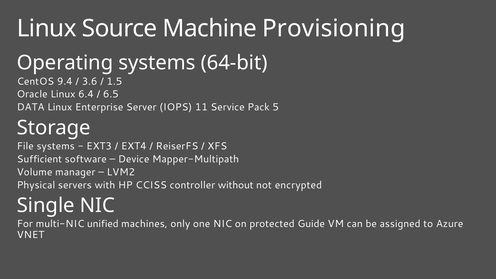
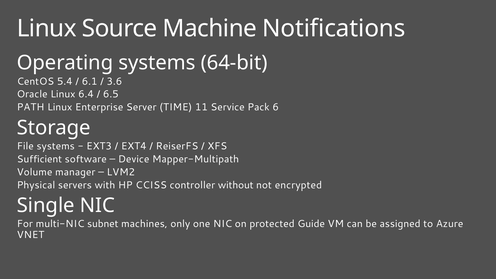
Provisioning: Provisioning -> Notifications
9.4: 9.4 -> 5.4
3.6: 3.6 -> 6.1
1.5: 1.5 -> 3.6
DATA: DATA -> PATH
IOPS: IOPS -> TIME
5: 5 -> 6
unified: unified -> subnet
